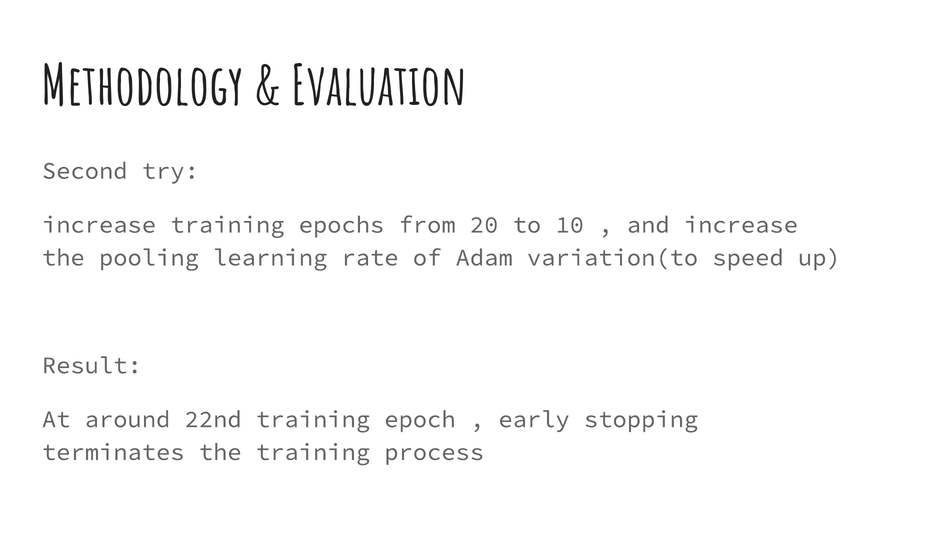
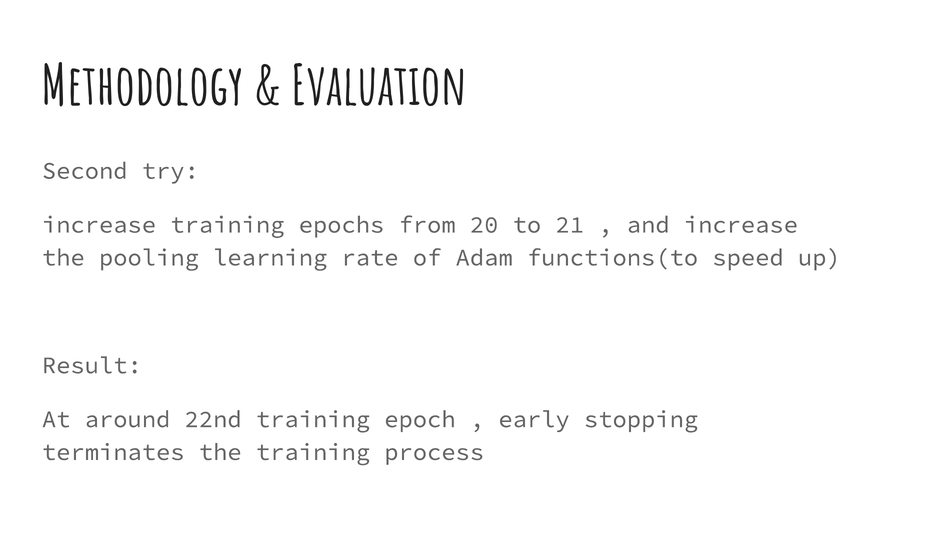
10: 10 -> 21
variation(to: variation(to -> functions(to
